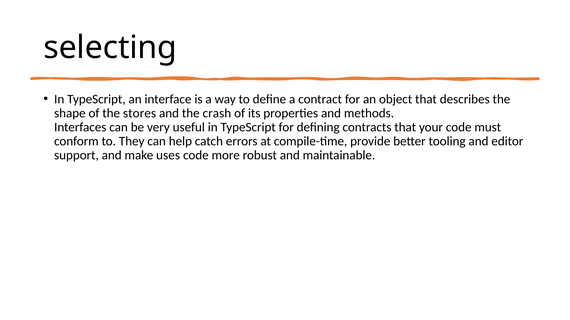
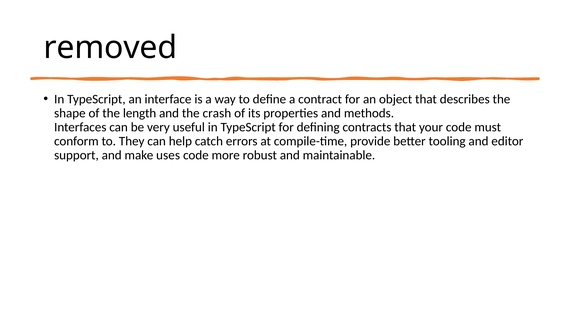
selecting: selecting -> removed
stores: stores -> length
